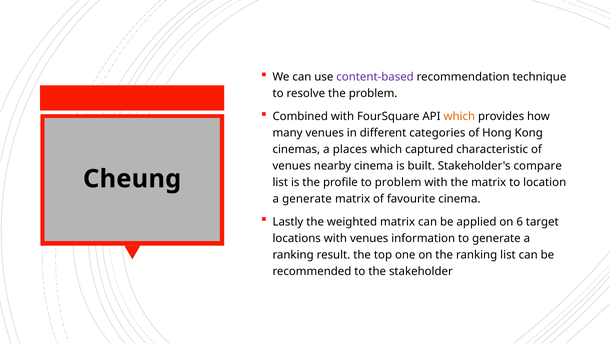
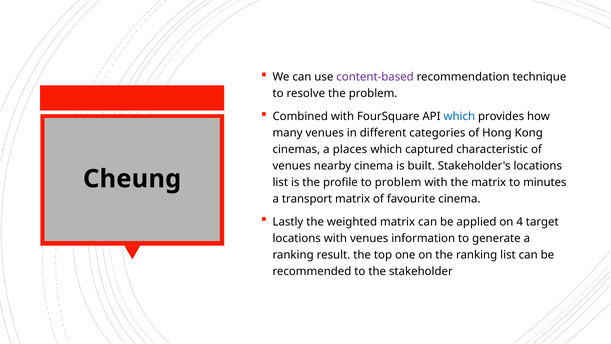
which at (459, 116) colour: orange -> blue
Stakeholder's compare: compare -> locations
location: location -> minutes
a generate: generate -> transport
6: 6 -> 4
